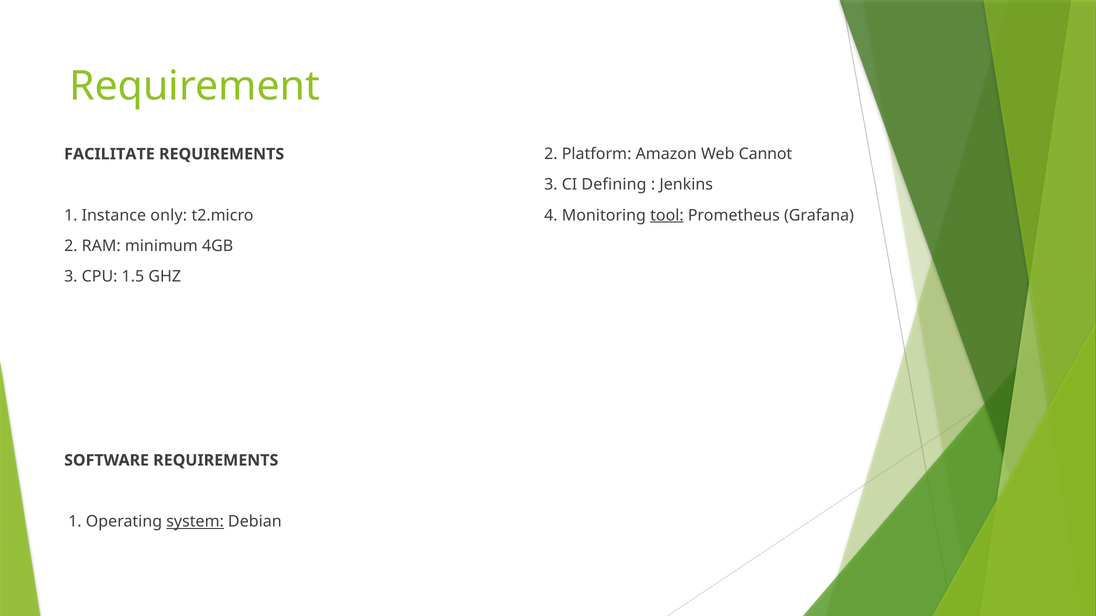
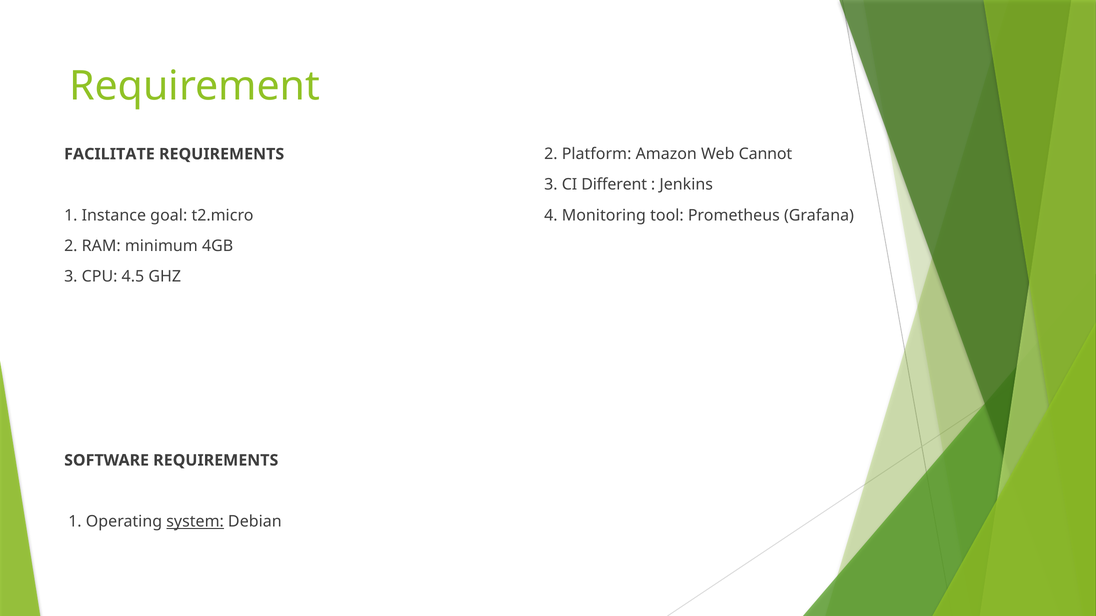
Defining: Defining -> Different
only: only -> goal
tool underline: present -> none
1.5: 1.5 -> 4.5
